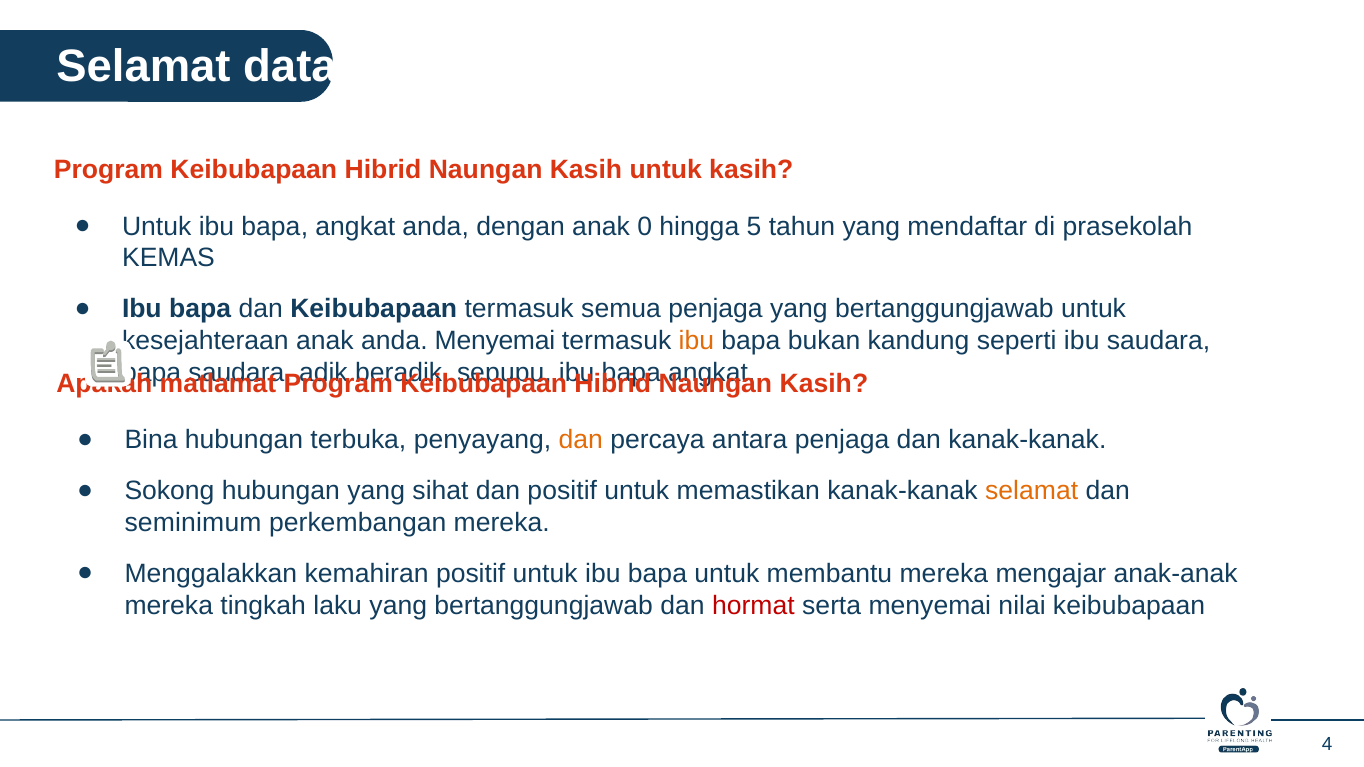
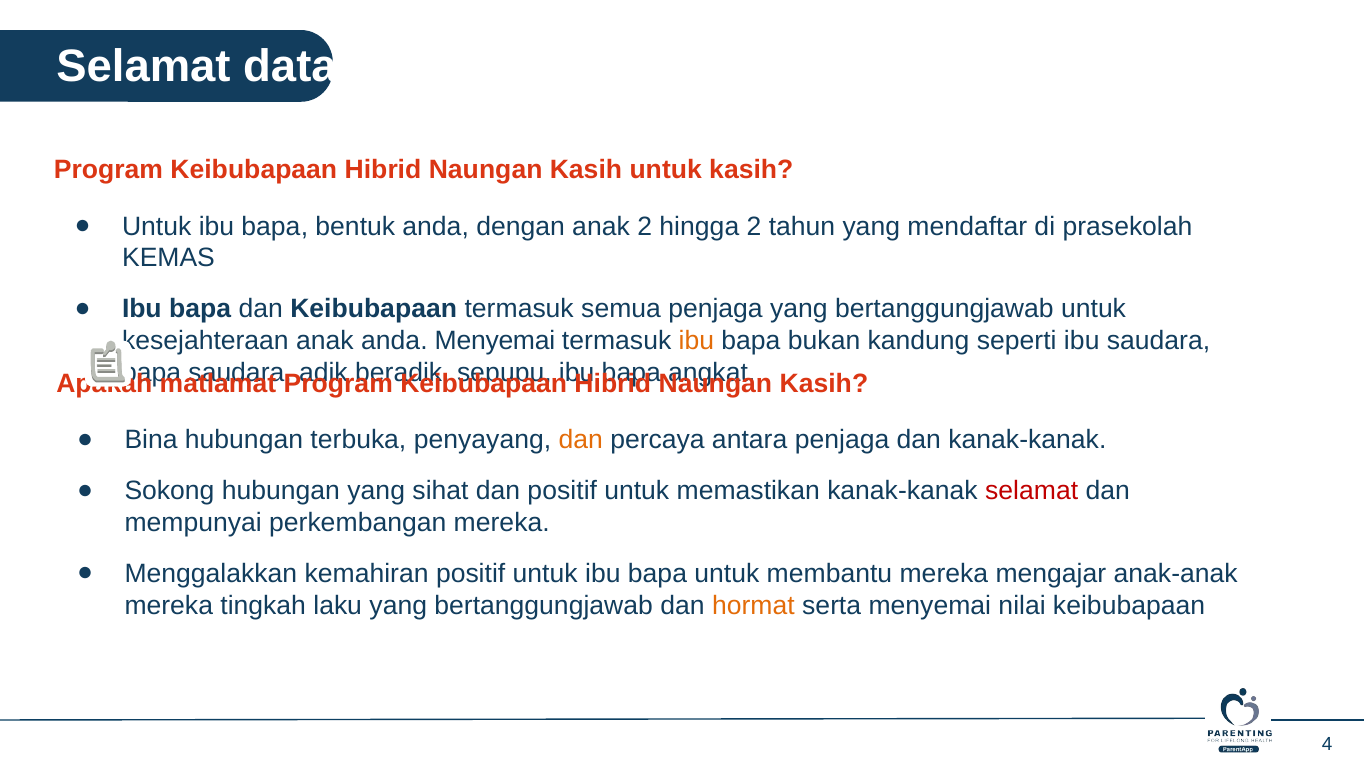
Untuk ibu bapa angkat: angkat -> bentuk
anak 0: 0 -> 2
hingga 5: 5 -> 2
selamat at (1032, 491) colour: orange -> red
seminimum: seminimum -> mempunyai
hormat colour: red -> orange
